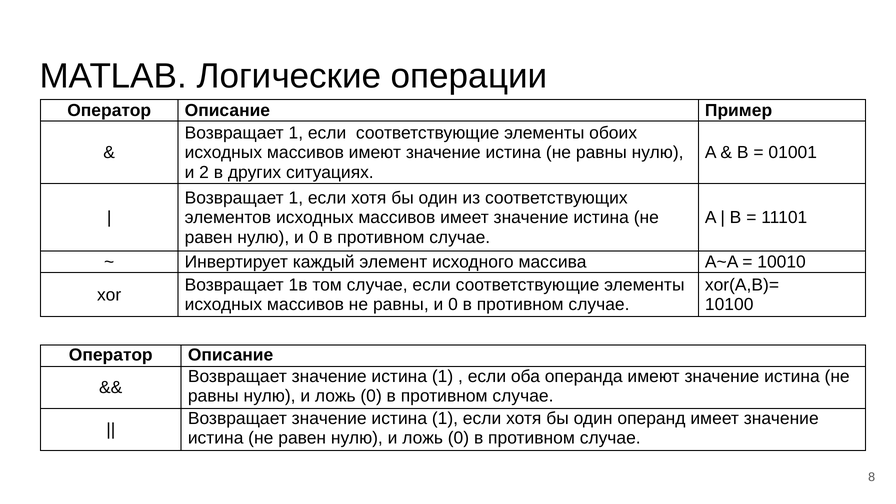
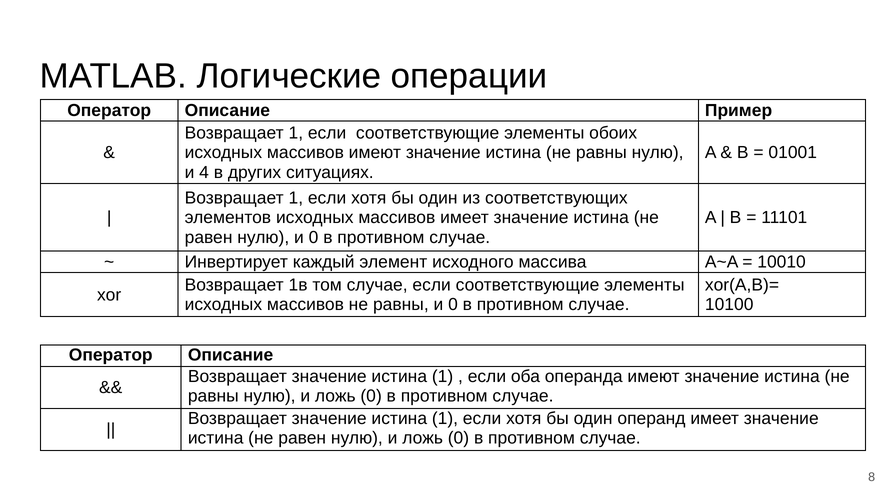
2: 2 -> 4
